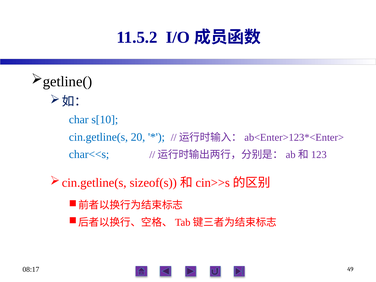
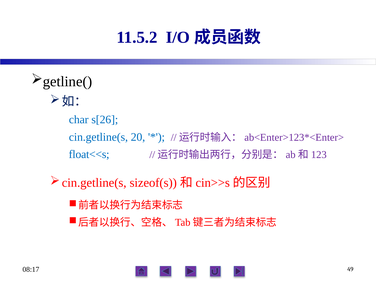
s[10: s[10 -> s[26
char<<s: char<<s -> float<<s
